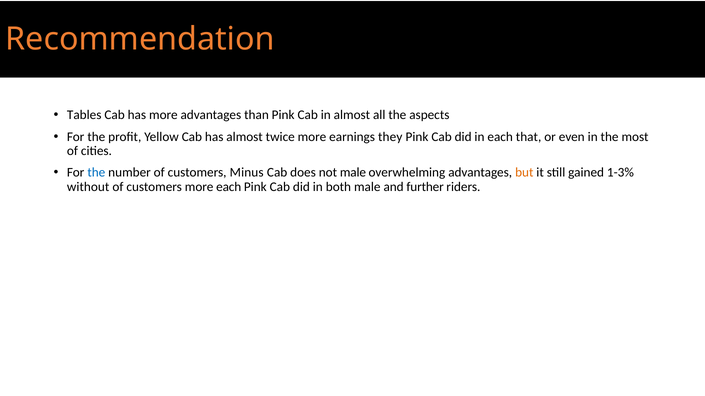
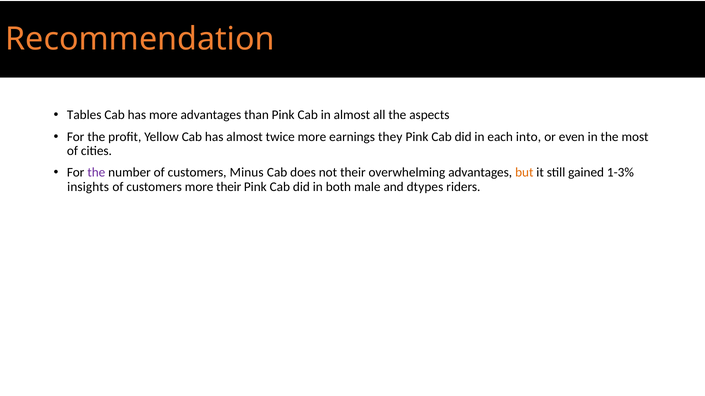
that: that -> into
the at (96, 173) colour: blue -> purple
not male: male -> their
without: without -> insights
more each: each -> their
further: further -> dtypes
